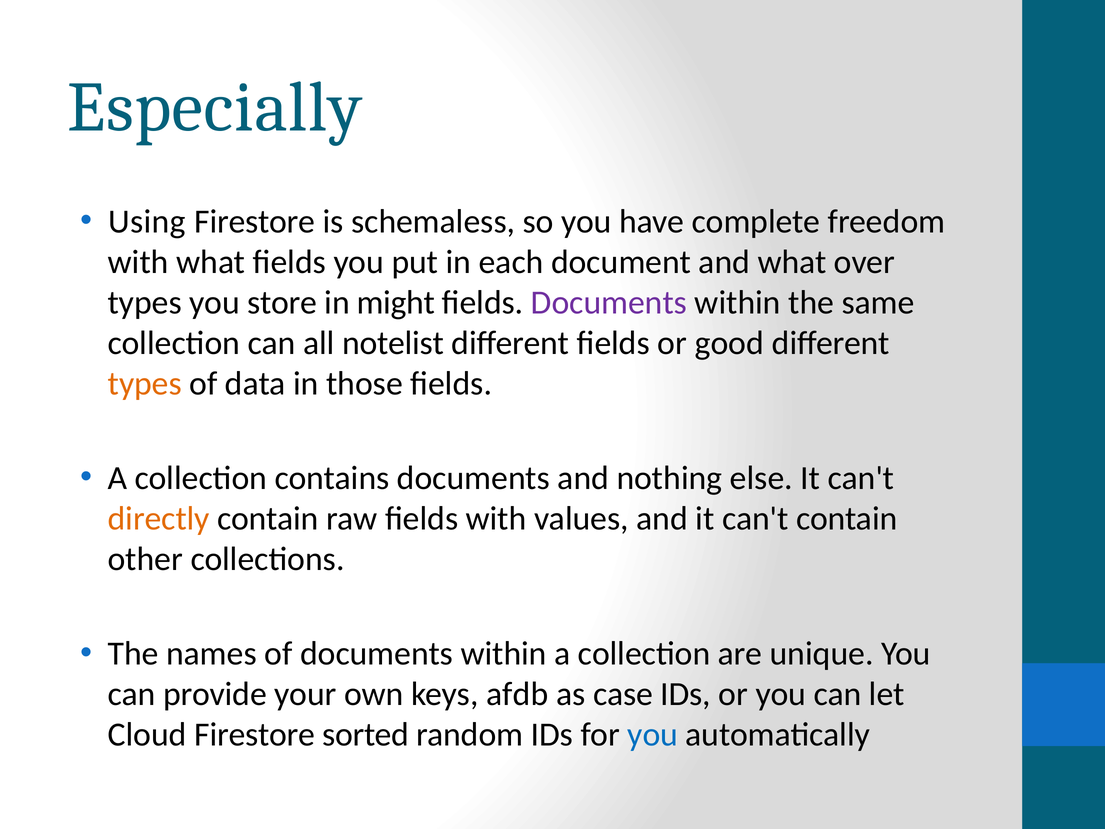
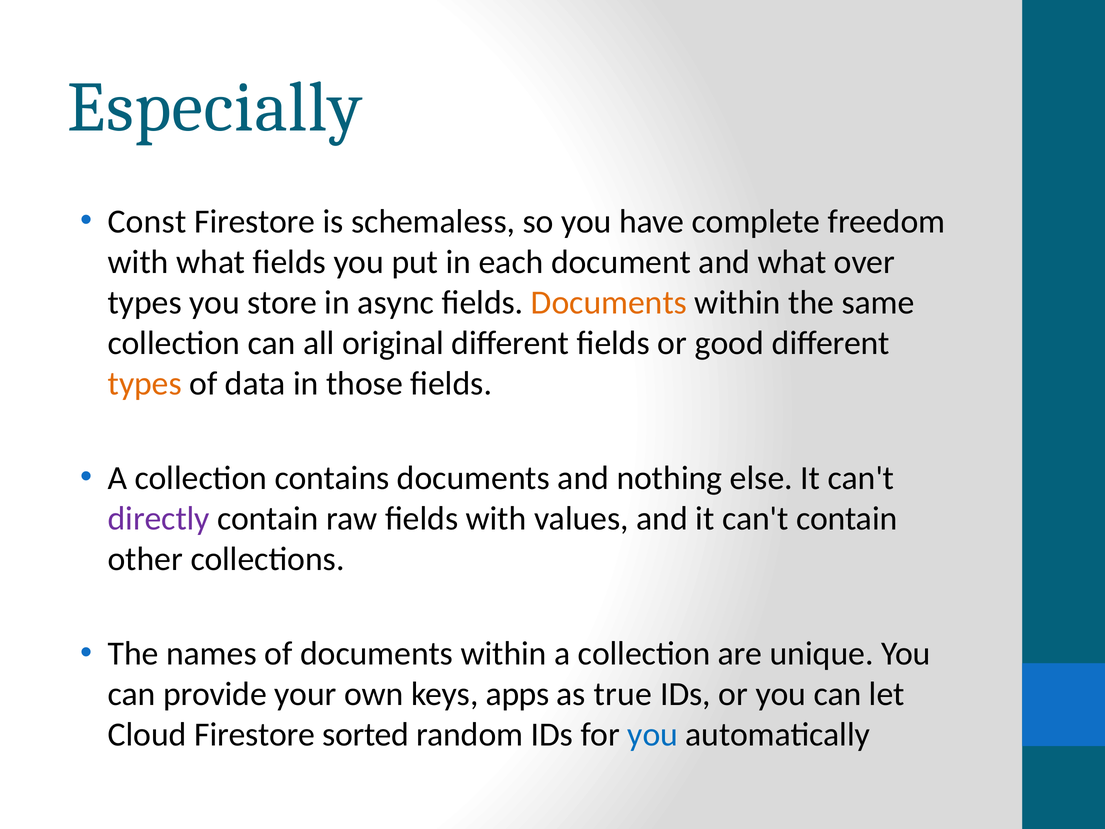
Using: Using -> Const
might: might -> async
Documents at (609, 303) colour: purple -> orange
notelist: notelist -> original
directly colour: orange -> purple
afdb: afdb -> apps
case: case -> true
